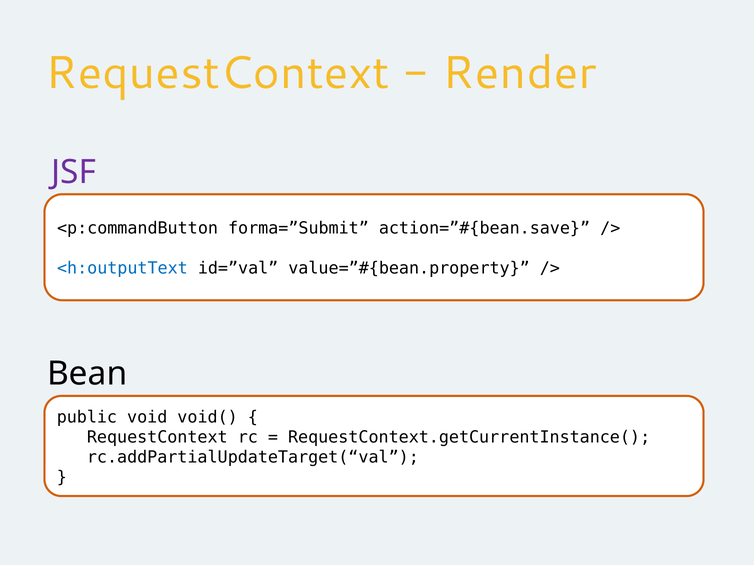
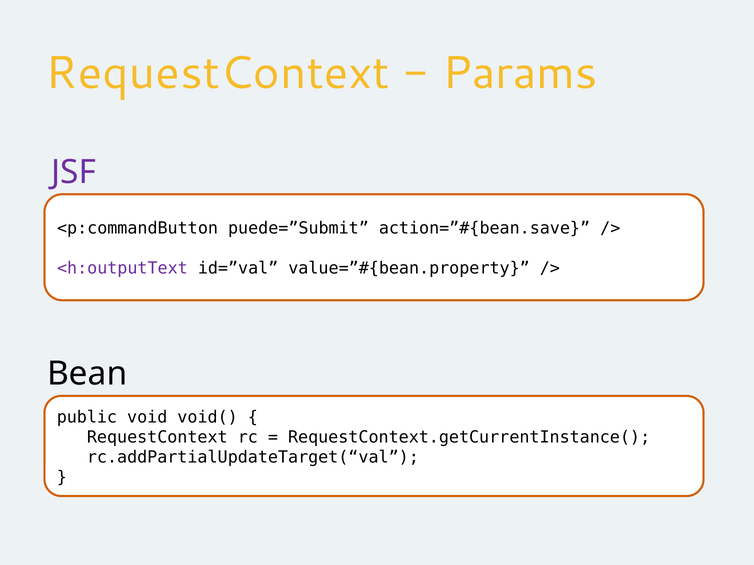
Render: Render -> Params
forma=”Submit: forma=”Submit -> puede=”Submit
<h:outputText colour: blue -> purple
